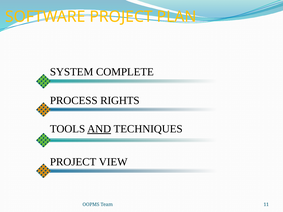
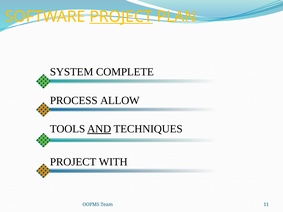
PROJECT at (121, 17) underline: none -> present
RIGHTS: RIGHTS -> ALLOW
VIEW: VIEW -> WITH
